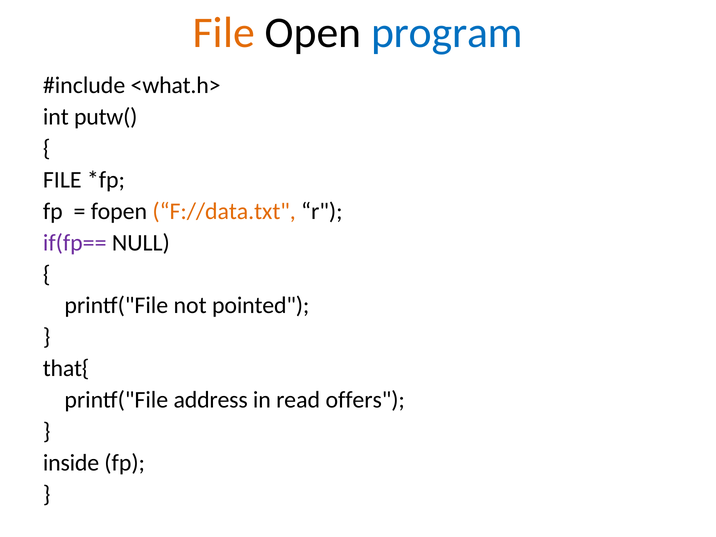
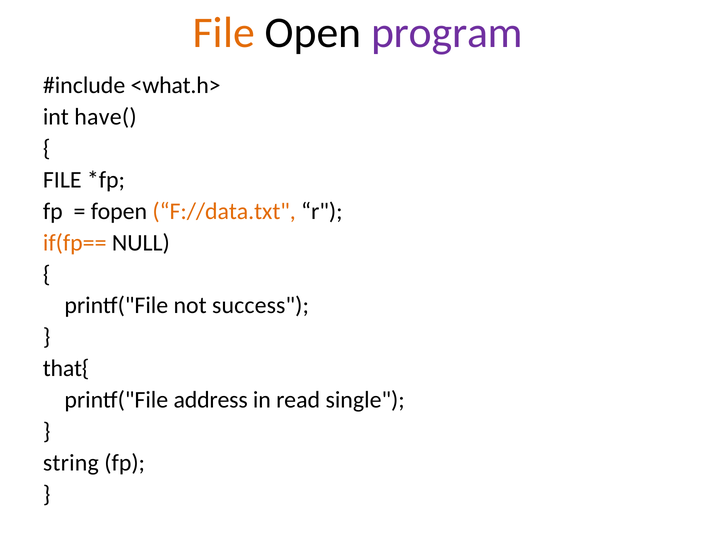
program colour: blue -> purple
putw(: putw( -> have(
if(fp== colour: purple -> orange
pointed: pointed -> success
offers: offers -> single
inside: inside -> string
